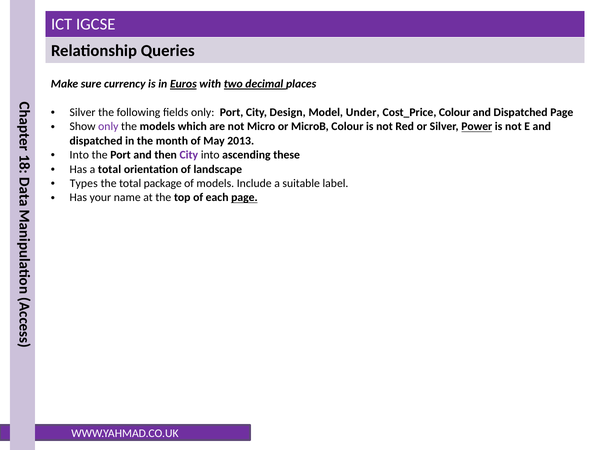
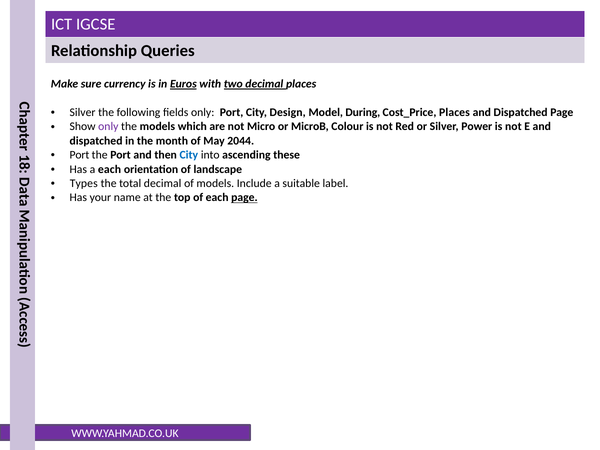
Under: Under -> During
Colour at (455, 112): Colour -> Places
Power underline: present -> none
2013: 2013 -> 2044
Into at (79, 155): Into -> Port
City at (189, 155) colour: purple -> blue
a total: total -> each
total package: package -> decimal
